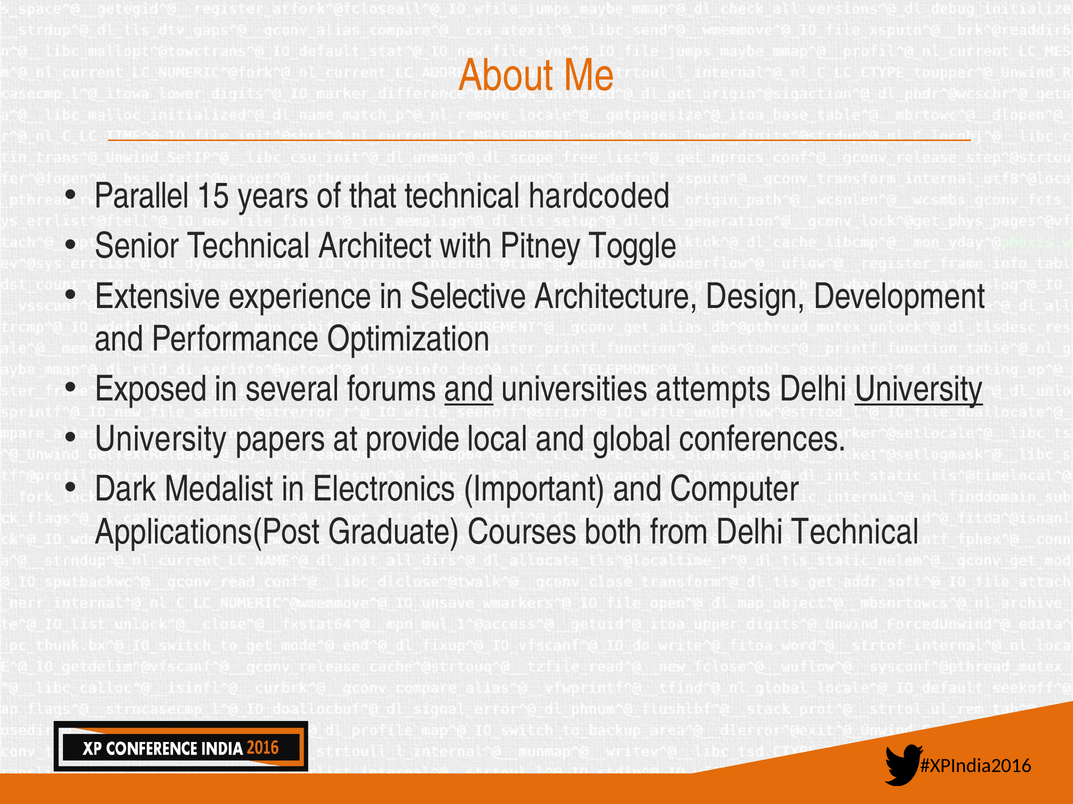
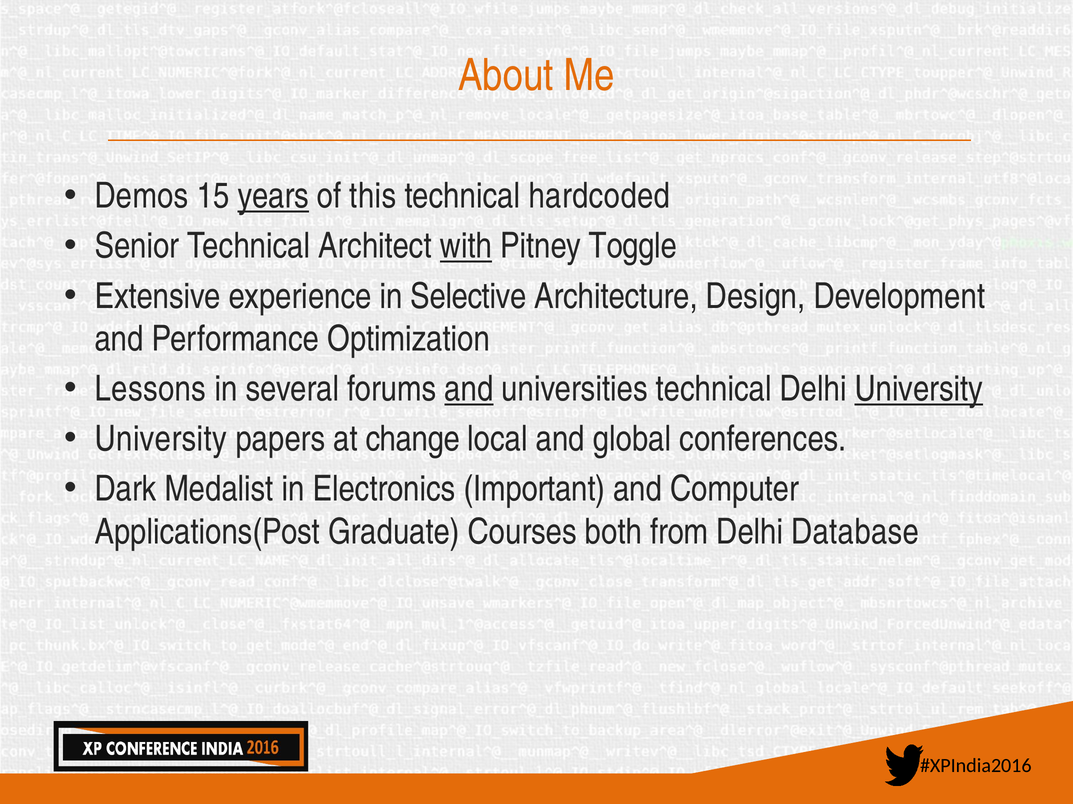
Parallel: Parallel -> Demos
years underline: none -> present
that: that -> this
with underline: none -> present
Exposed: Exposed -> Lessons
universities attempts: attempts -> technical
provide: provide -> change
Delhi Technical: Technical -> Database
